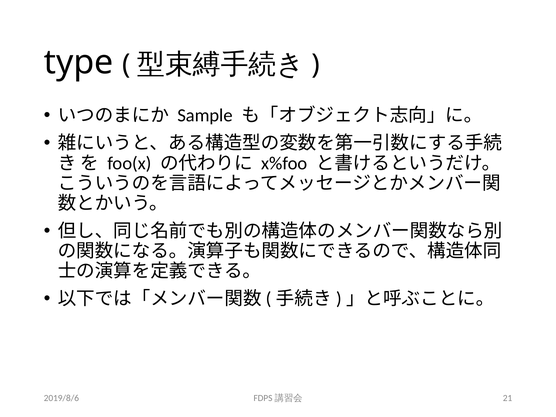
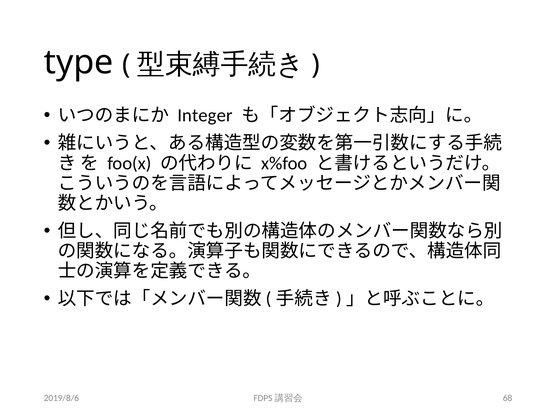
Sample: Sample -> Integer
21: 21 -> 68
